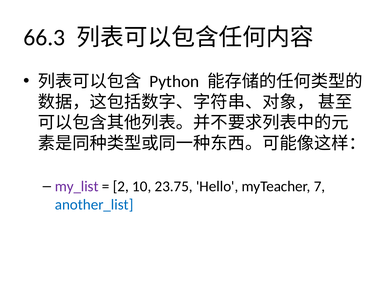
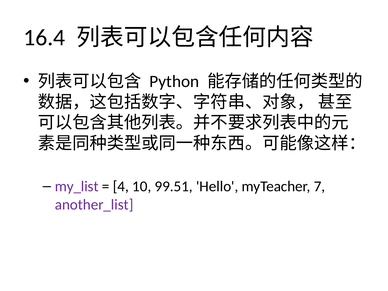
66.3: 66.3 -> 16.4
2: 2 -> 4
23.75: 23.75 -> 99.51
another_list colour: blue -> purple
